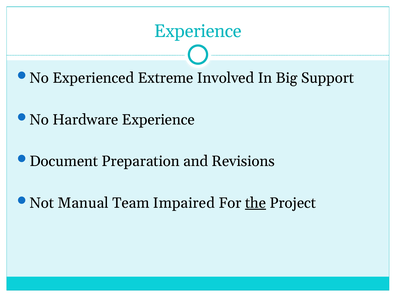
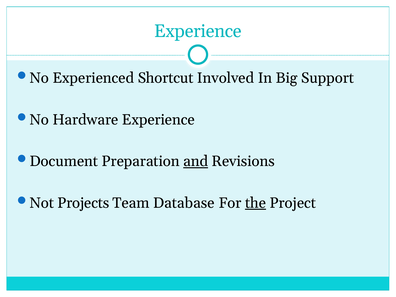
Extreme: Extreme -> Shortcut
and underline: none -> present
Manual: Manual -> Projects
Impaired: Impaired -> Database
